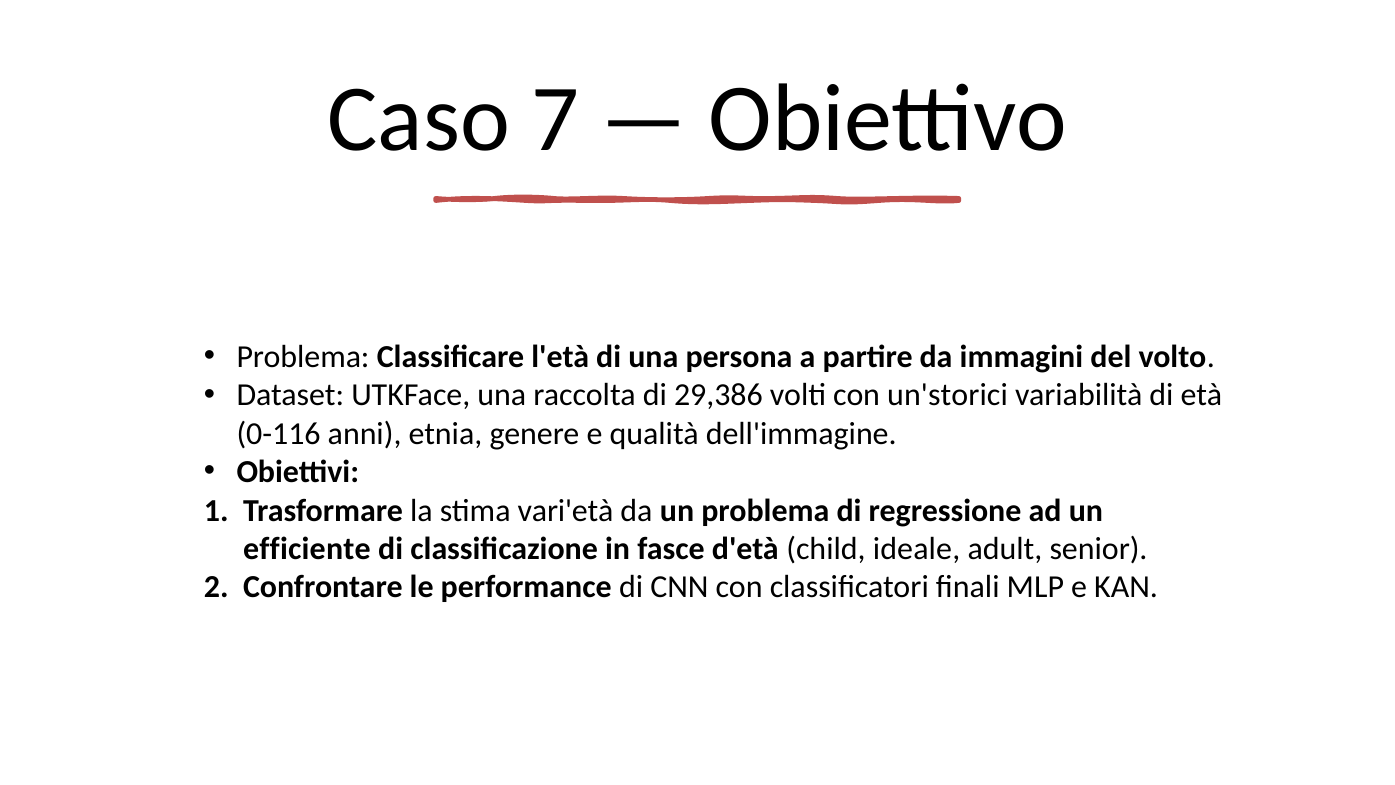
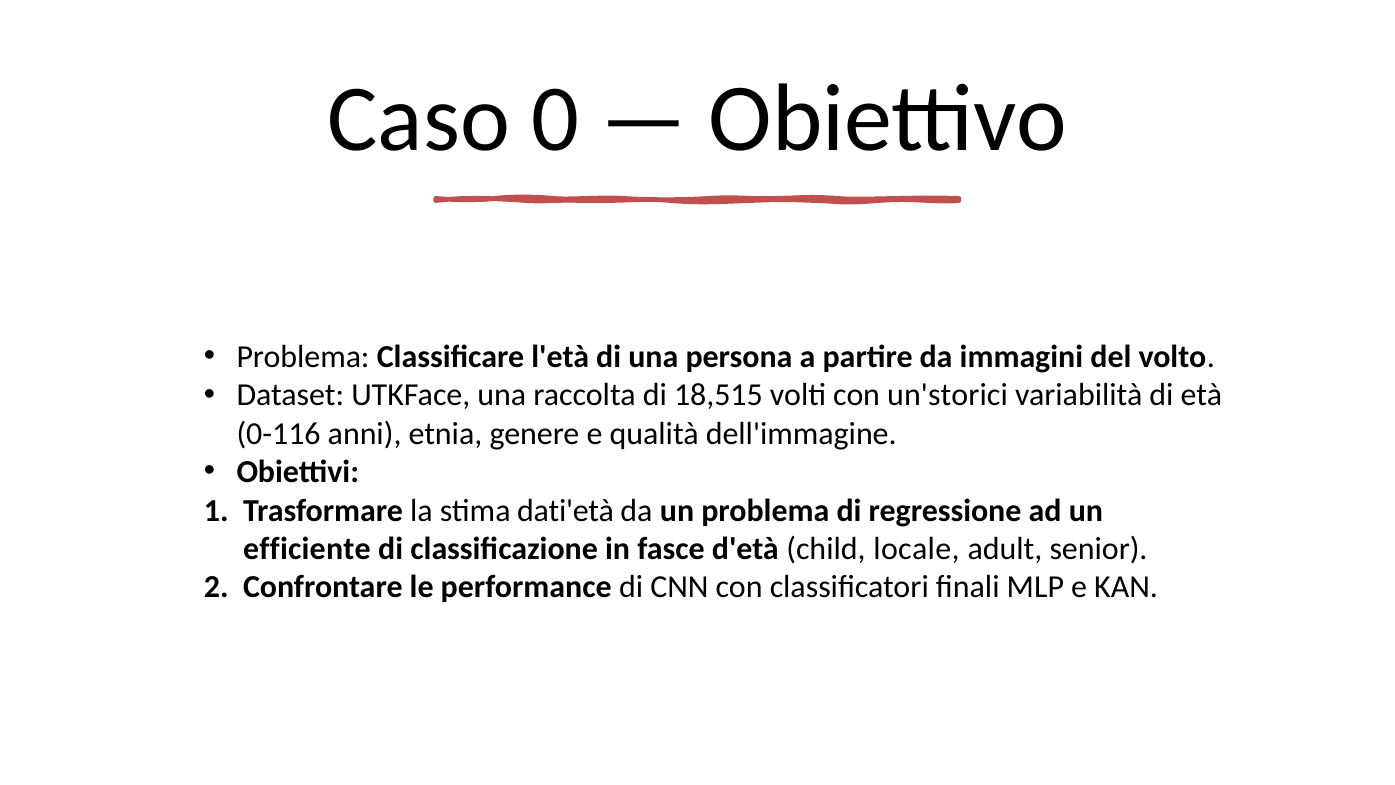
7: 7 -> 0
29,386: 29,386 -> 18,515
vari'età: vari'età -> dati'età
ideale: ideale -> locale
